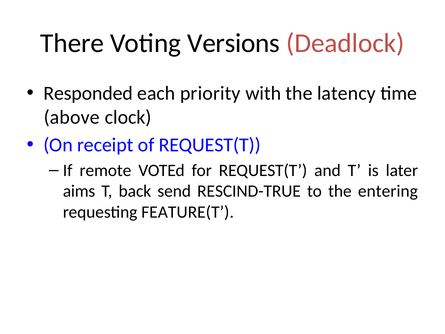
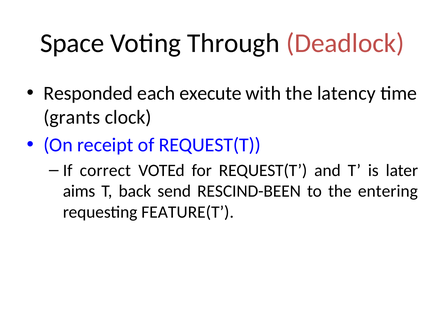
There: There -> Space
Versions: Versions -> Through
priority: priority -> execute
above: above -> grants
remote: remote -> correct
RESCIND-TRUE: RESCIND-TRUE -> RESCIND-BEEN
